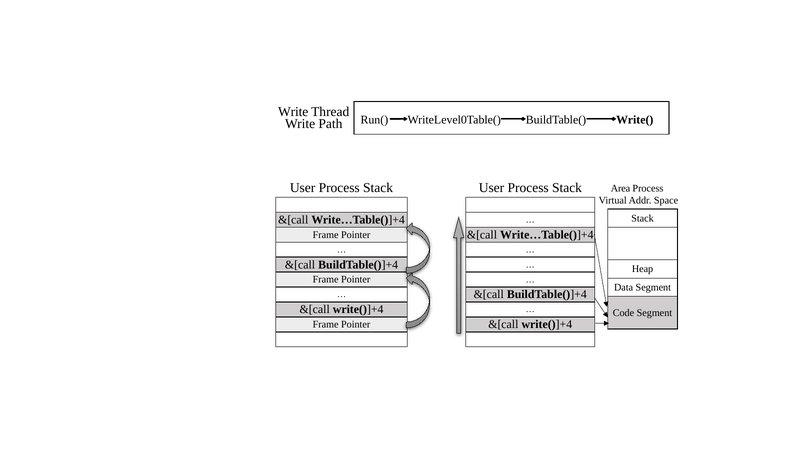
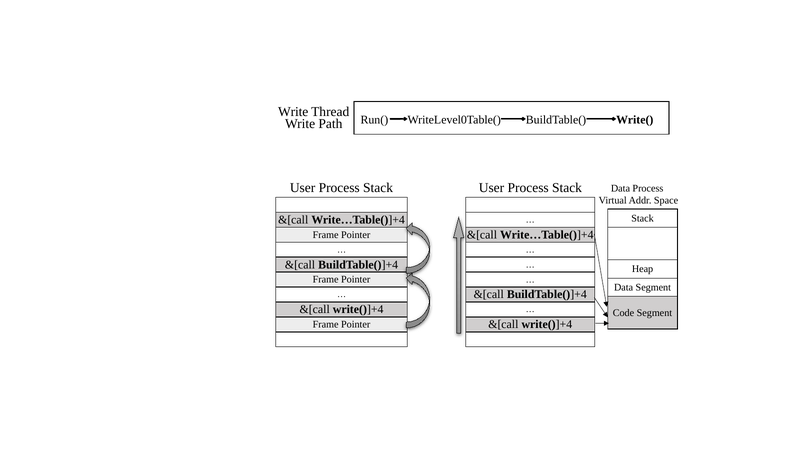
Area at (621, 188): Area -> Data
